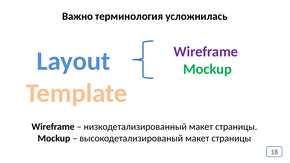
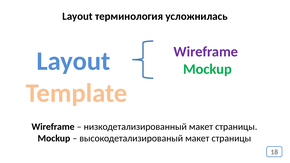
Важно at (78, 16): Важно -> Layout
